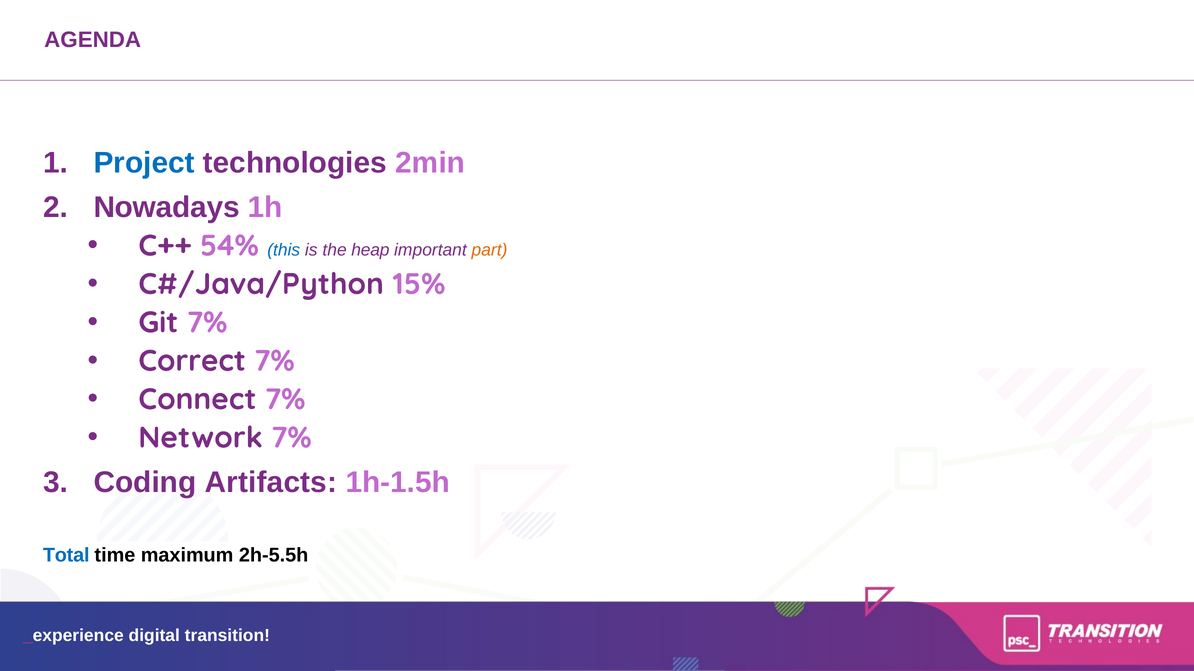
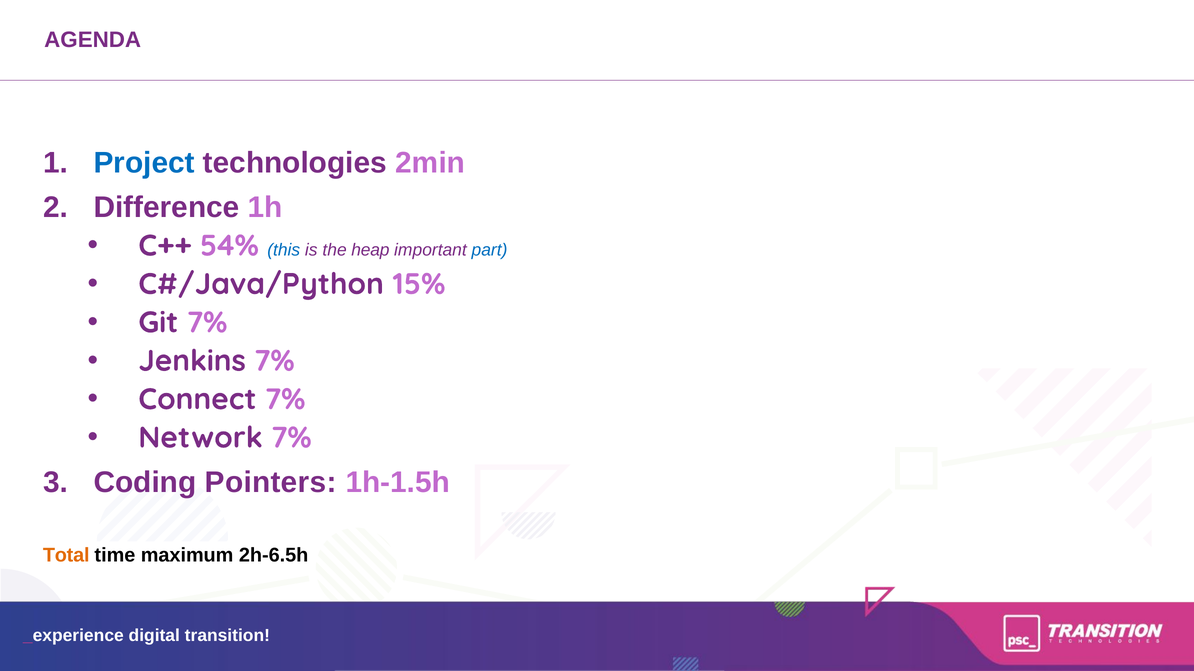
Nowadays: Nowadays -> Difference
part colour: orange -> blue
Correct: Correct -> Jenkins
Artifacts: Artifacts -> Pointers
Total colour: blue -> orange
2h-5.5h: 2h-5.5h -> 2h-6.5h
